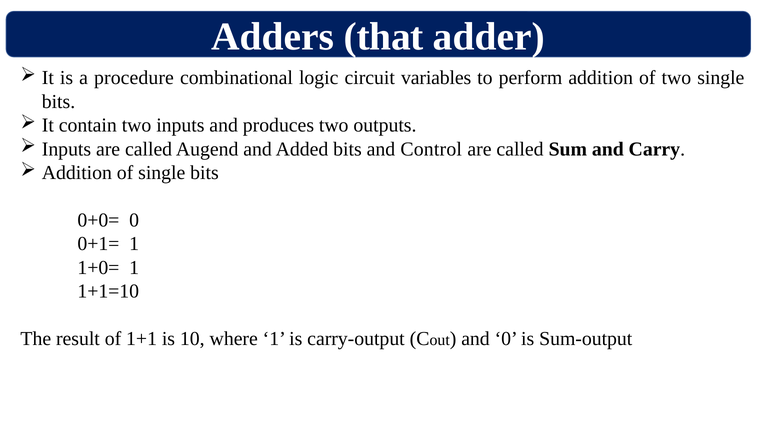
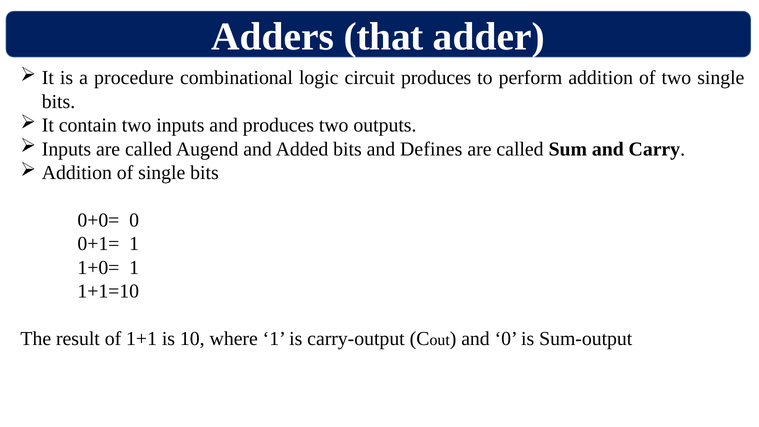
circuit variables: variables -> produces
Control: Control -> Defines
